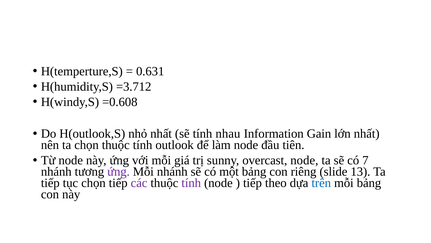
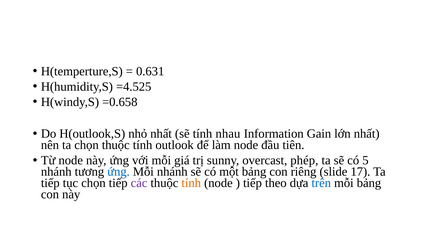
=3.712: =3.712 -> =4.525
=0.608: =0.608 -> =0.658
overcast node: node -> phép
7: 7 -> 5
ứng at (119, 171) colour: purple -> blue
13: 13 -> 17
tính at (191, 183) colour: purple -> orange
